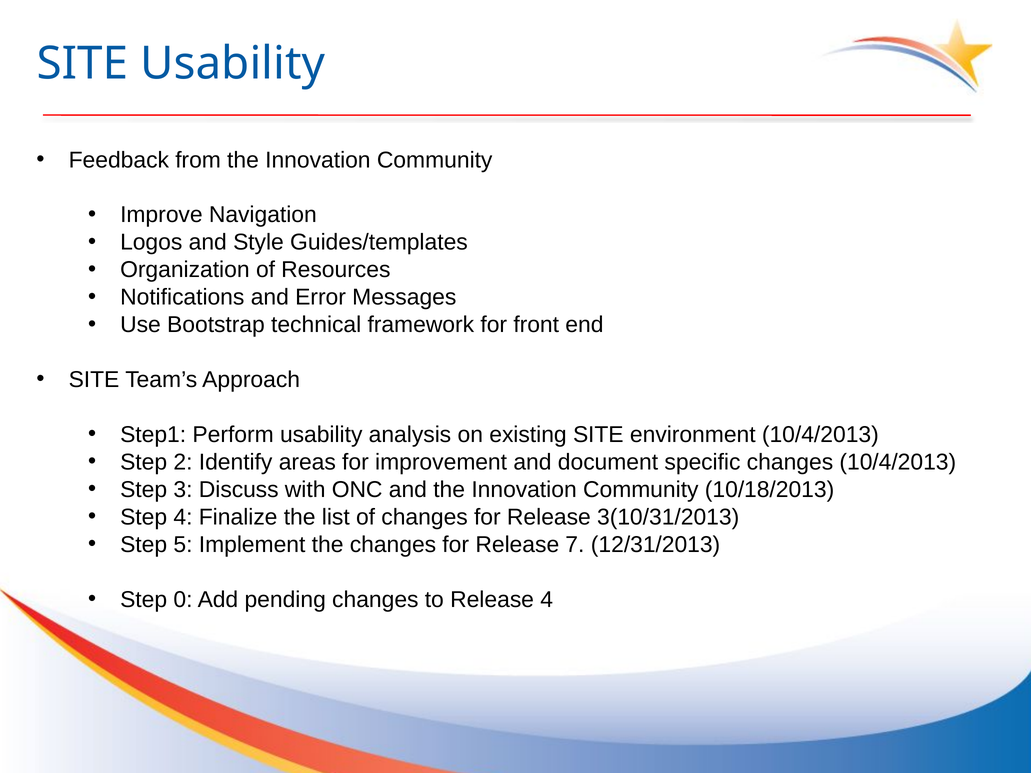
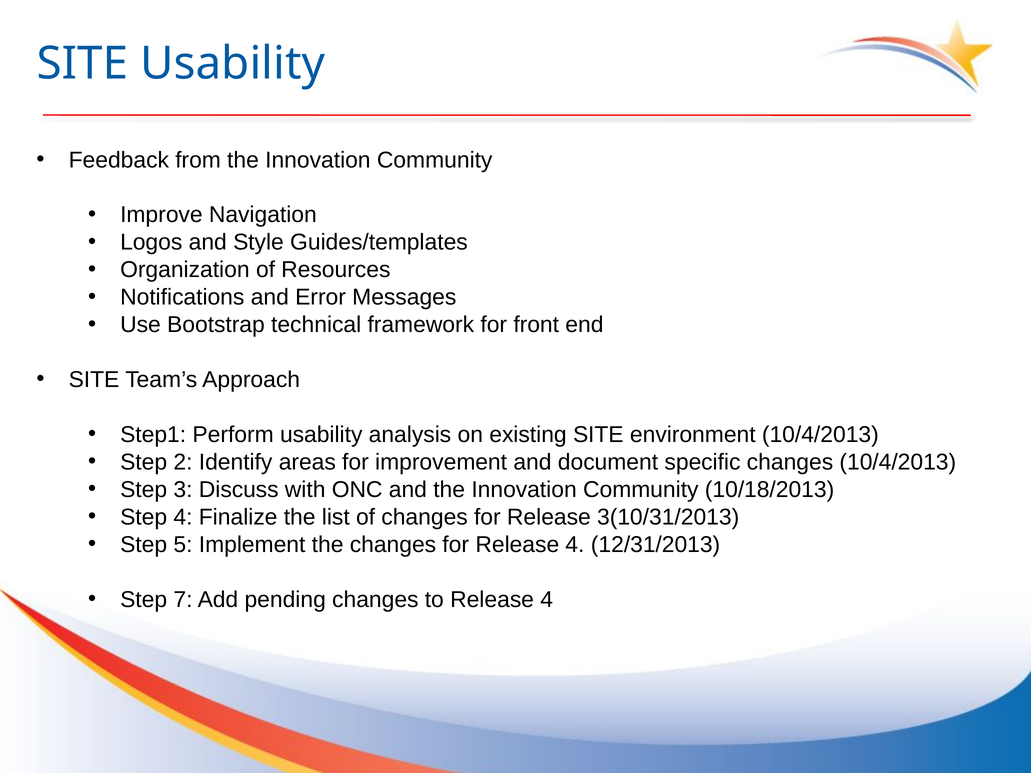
for Release 7: 7 -> 4
0: 0 -> 7
